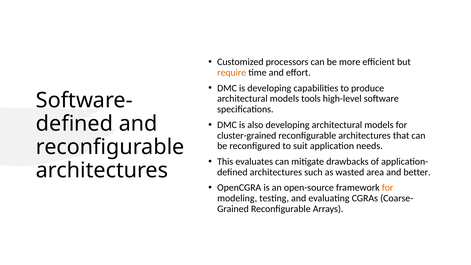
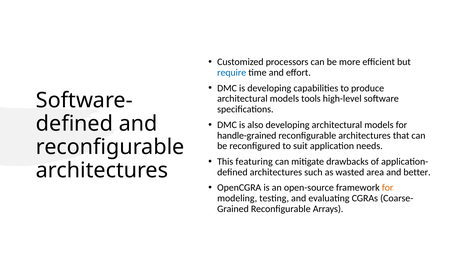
require colour: orange -> blue
cluster-grained: cluster-grained -> handle-grained
evaluates: evaluates -> featuring
